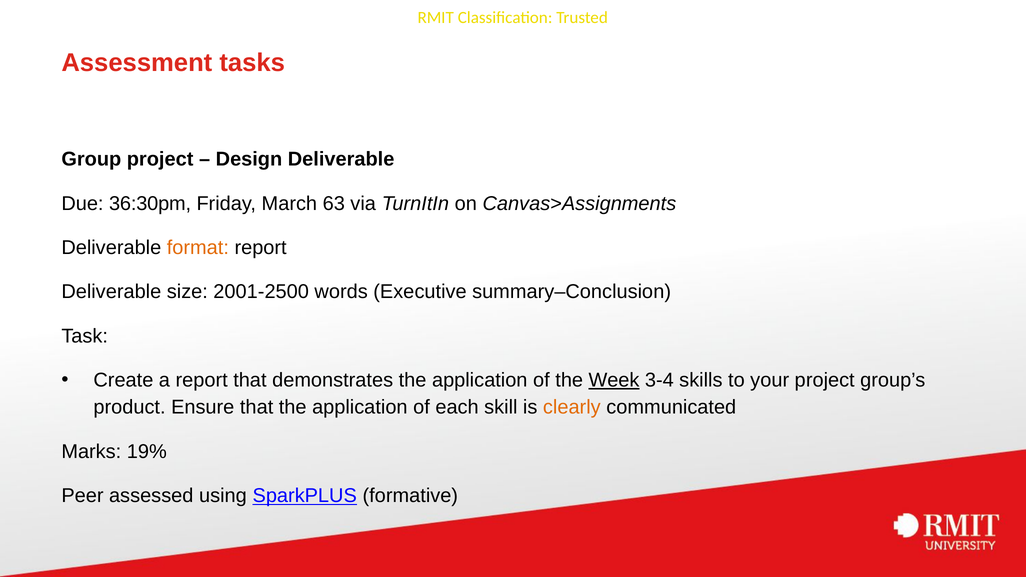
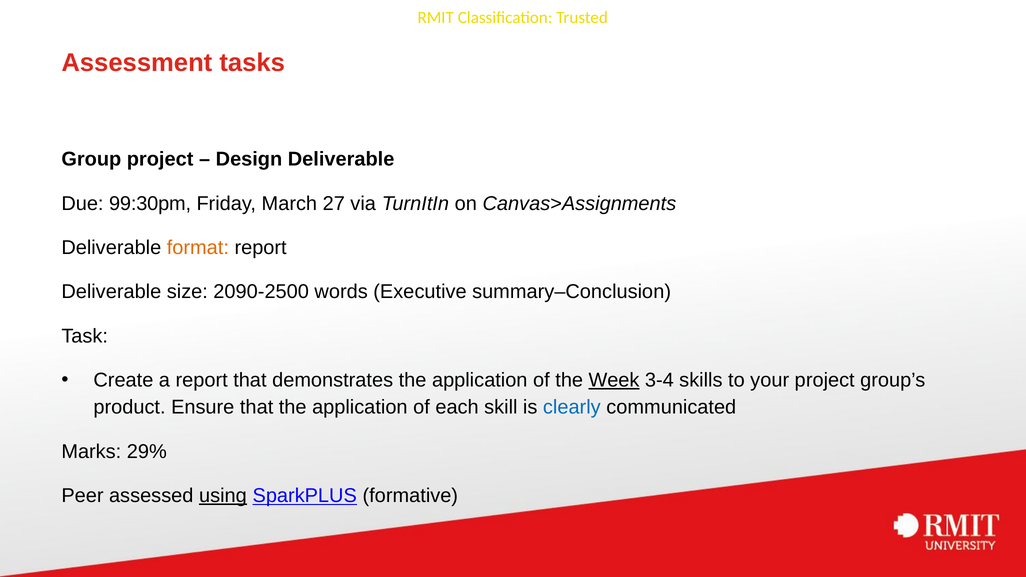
36:30pm: 36:30pm -> 99:30pm
63: 63 -> 27
2001-2500: 2001-2500 -> 2090-2500
clearly colour: orange -> blue
19%: 19% -> 29%
using underline: none -> present
